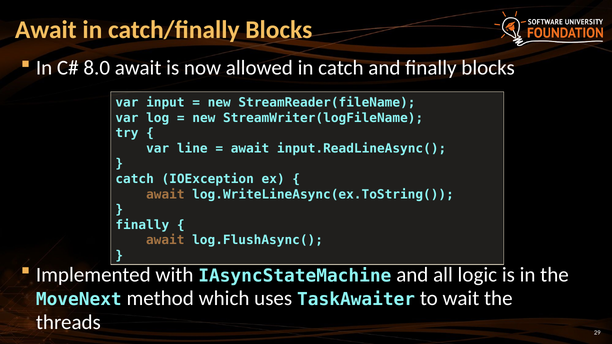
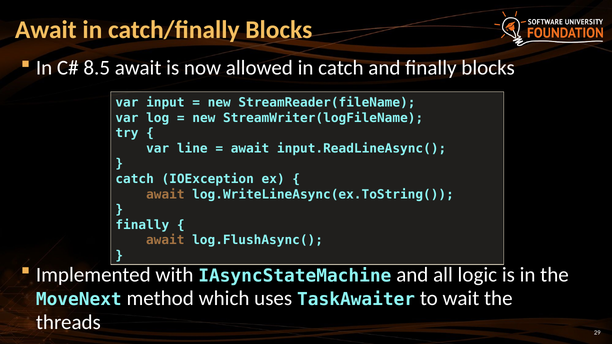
8.0: 8.0 -> 8.5
